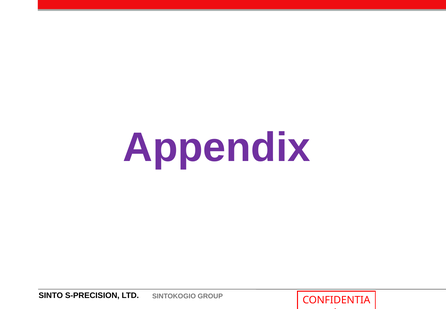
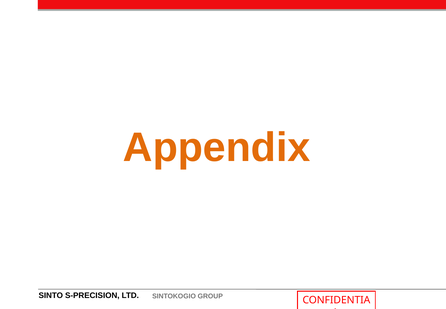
Appendix colour: purple -> orange
